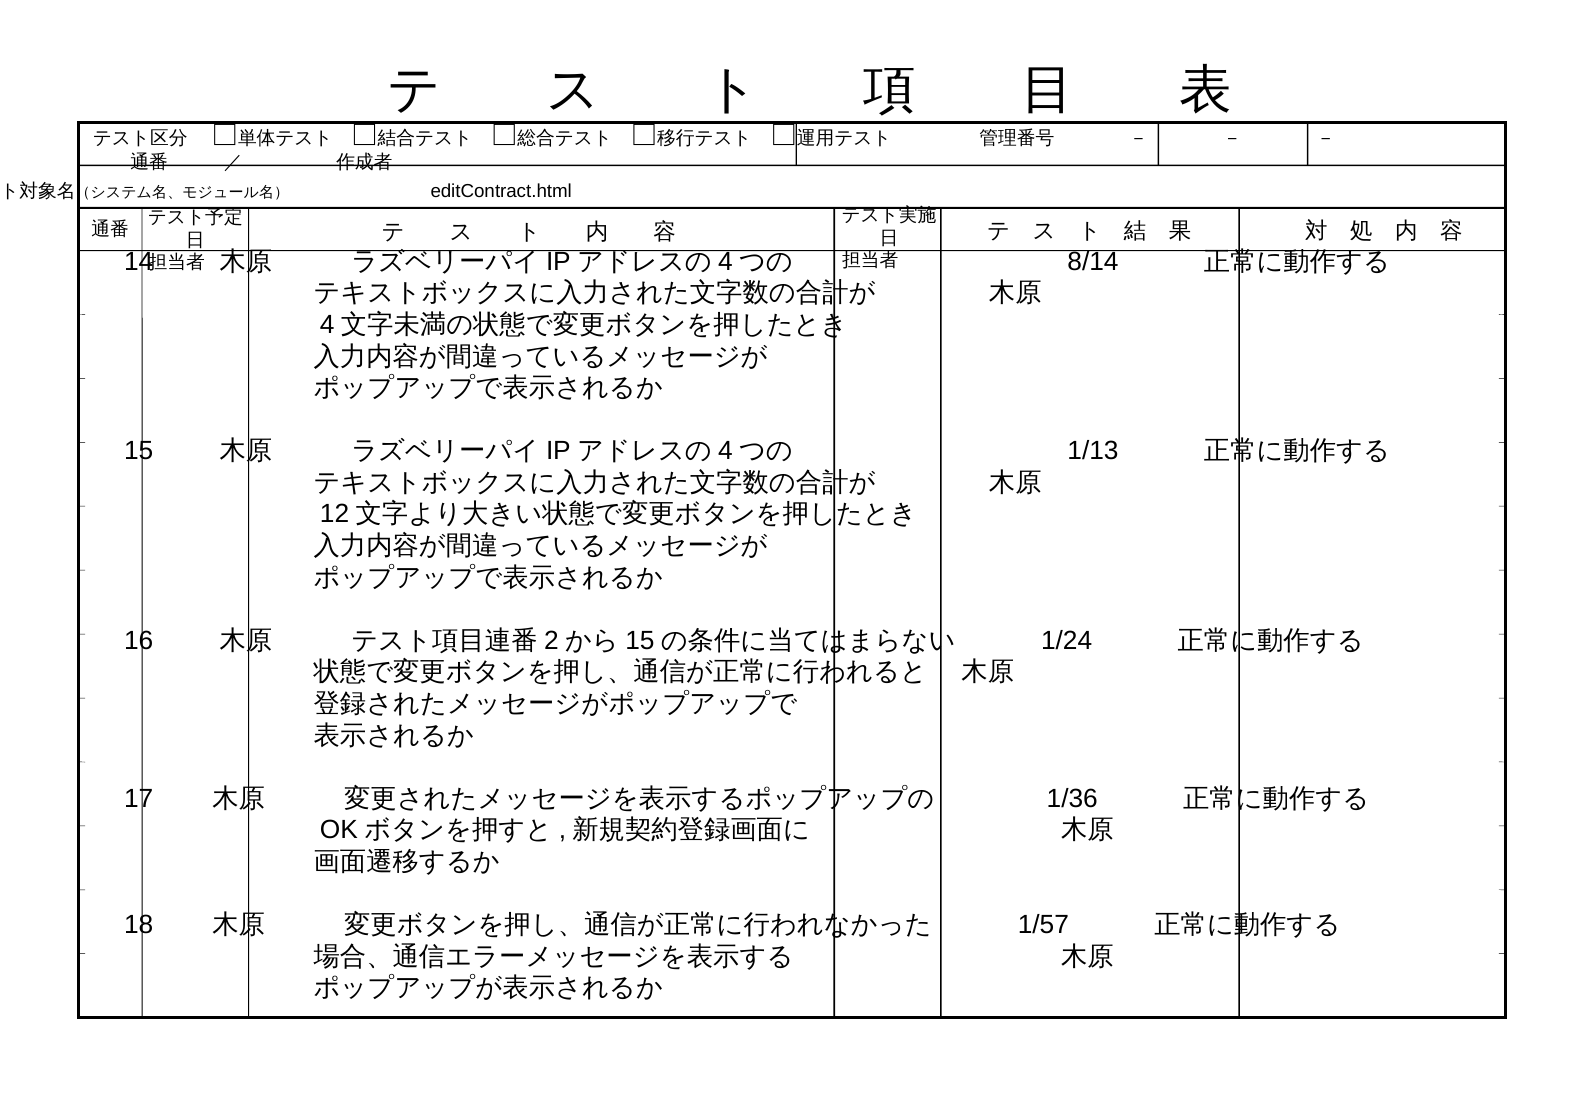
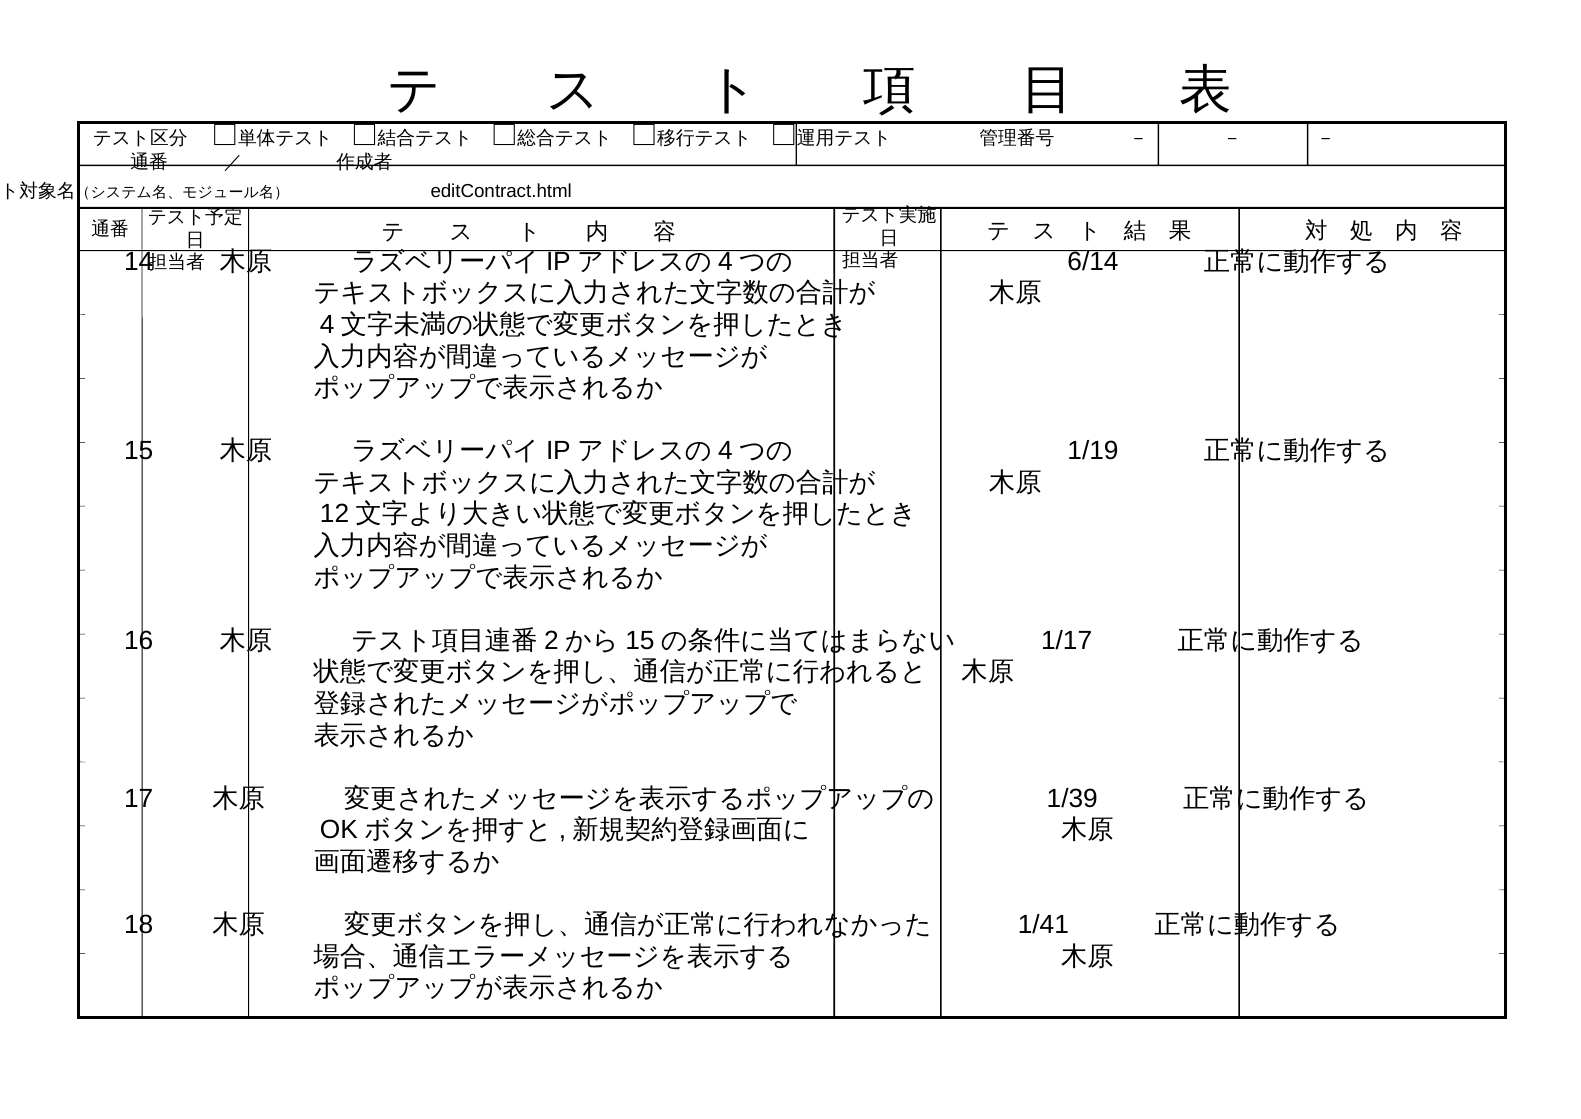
8/14: 8/14 -> 6/14
1/13: 1/13 -> 1/19
1/24: 1/24 -> 1/17
1/36: 1/36 -> 1/39
1/57: 1/57 -> 1/41
